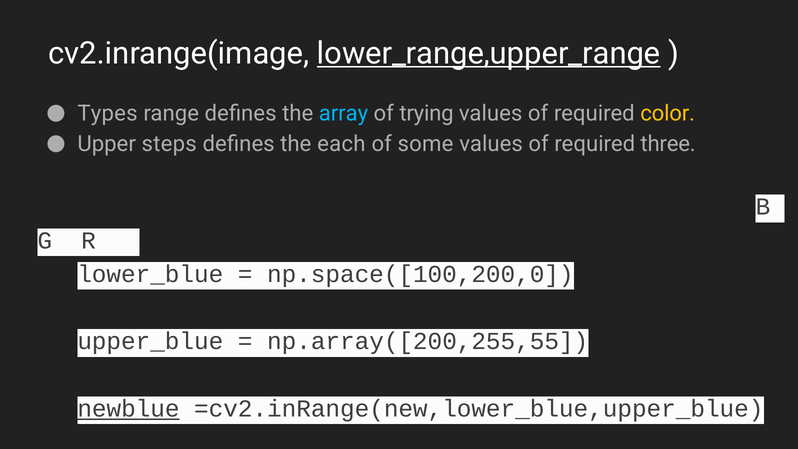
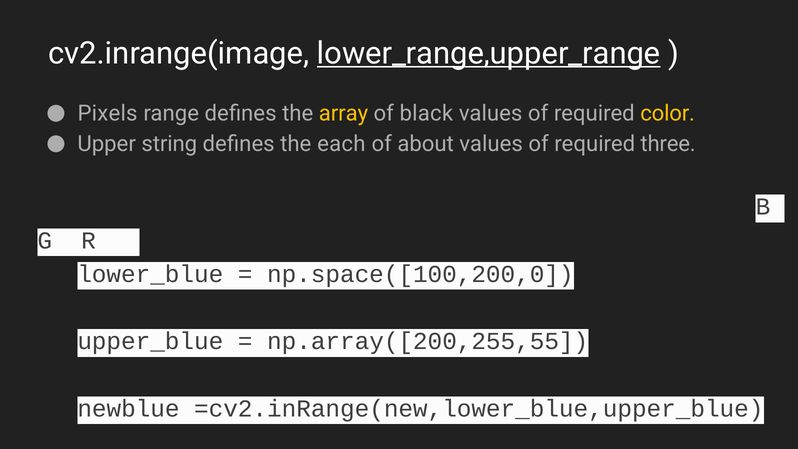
Types: Types -> Pixels
array colour: light blue -> yellow
trying: trying -> black
steps: steps -> string
some: some -> about
newblue underline: present -> none
